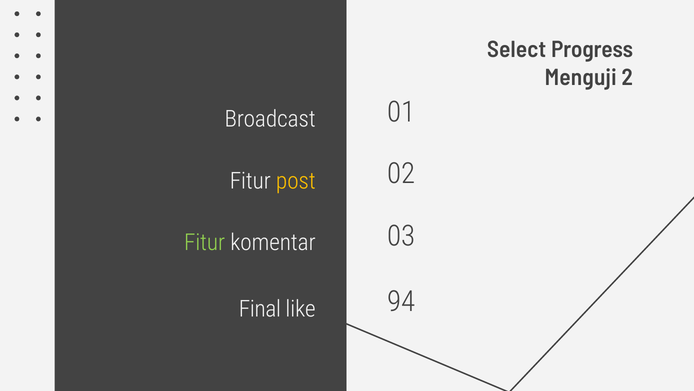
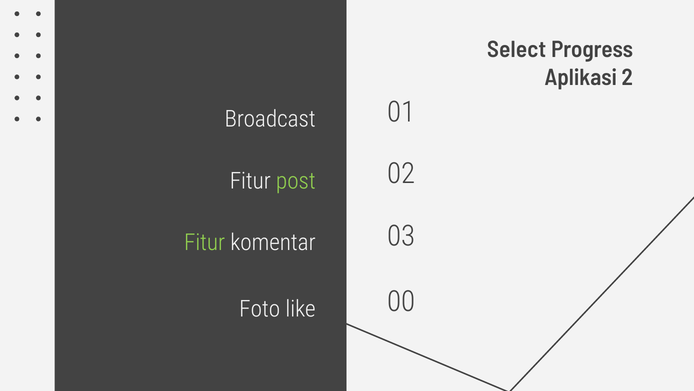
Menguji: Menguji -> Aplikasi
post colour: yellow -> light green
Final: Final -> Foto
94: 94 -> 00
